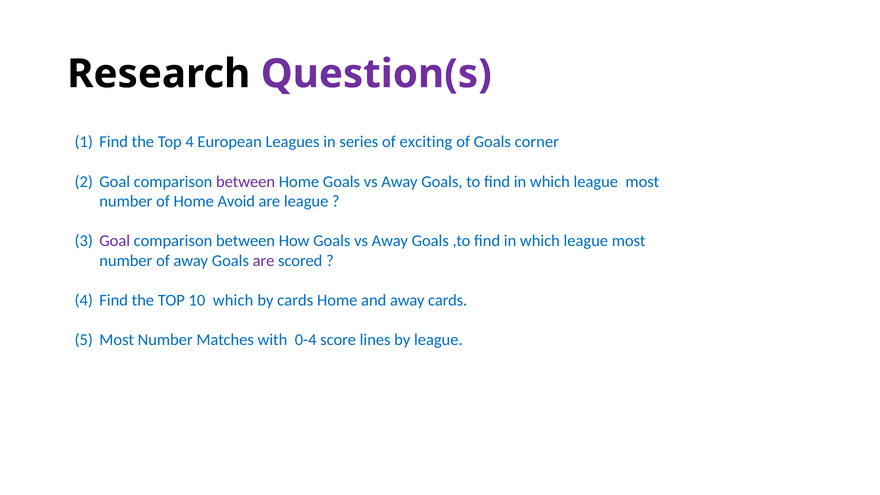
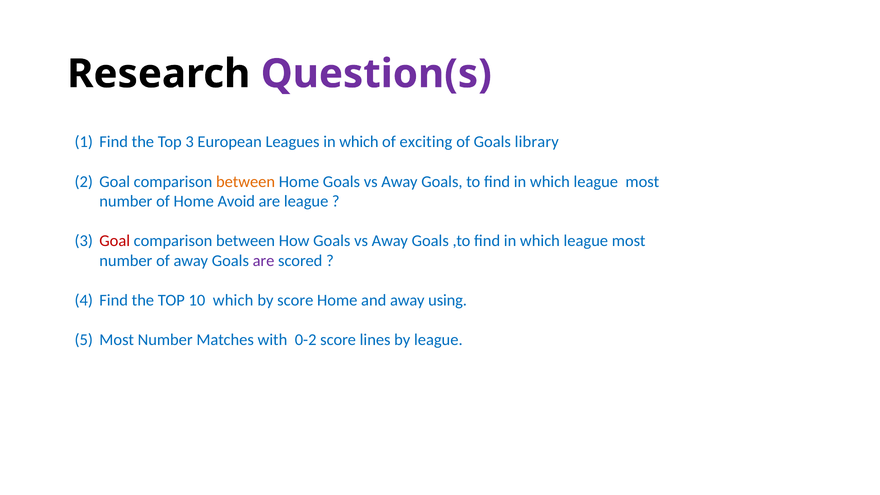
Top 4: 4 -> 3
Leagues in series: series -> which
corner: corner -> library
between at (246, 182) colour: purple -> orange
Goal at (115, 241) colour: purple -> red
by cards: cards -> score
away cards: cards -> using
0-4: 0-4 -> 0-2
